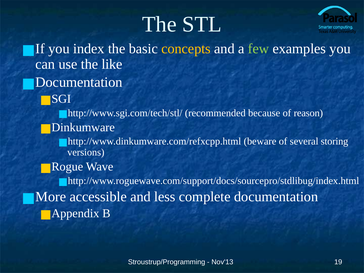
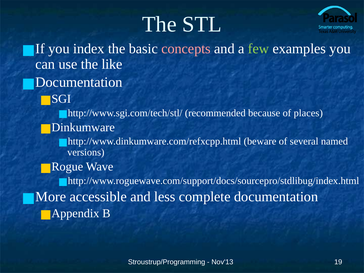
concepts colour: yellow -> pink
reason: reason -> places
storing: storing -> named
